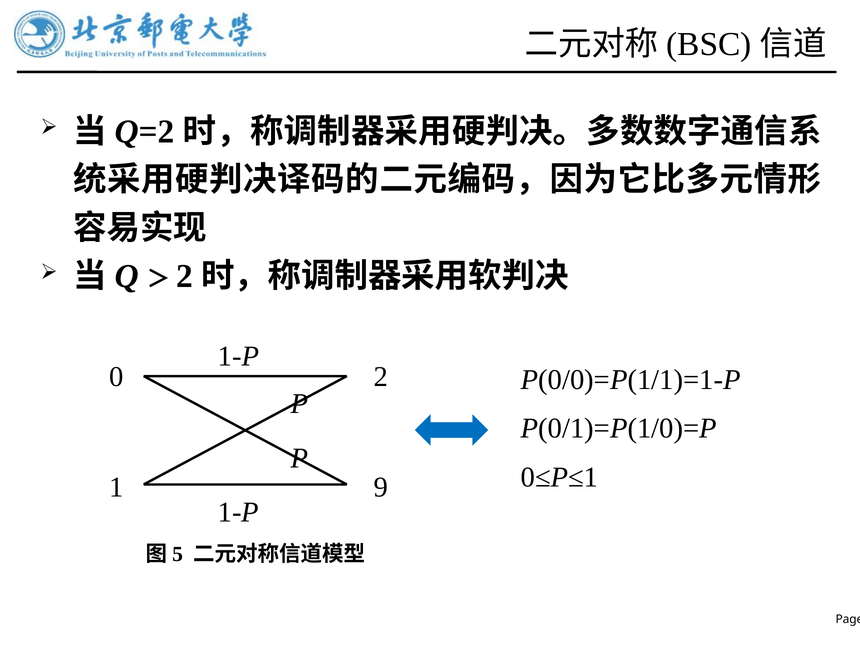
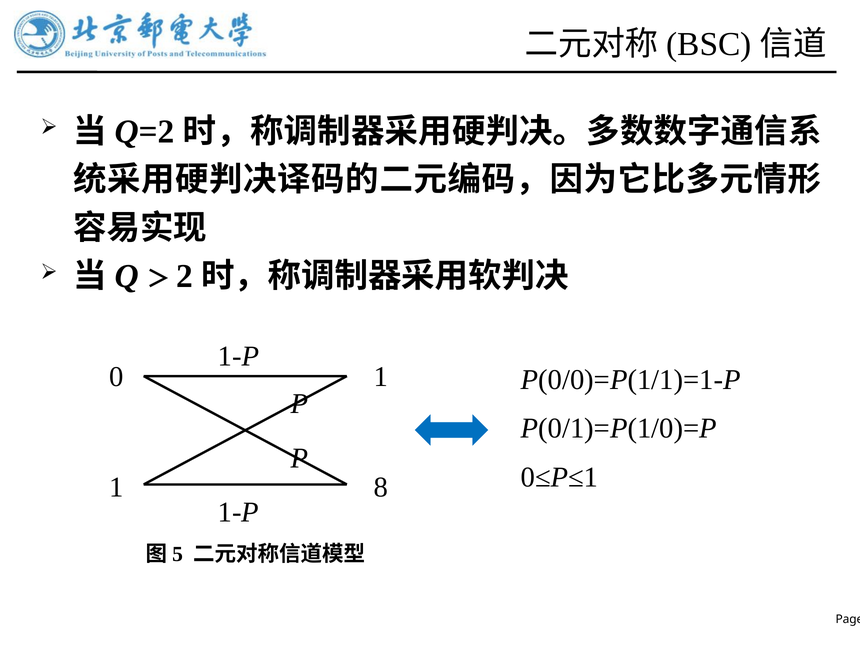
0 2: 2 -> 1
1 9: 9 -> 8
